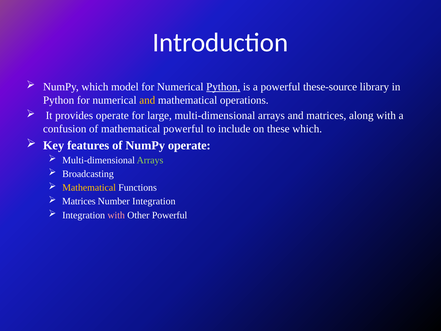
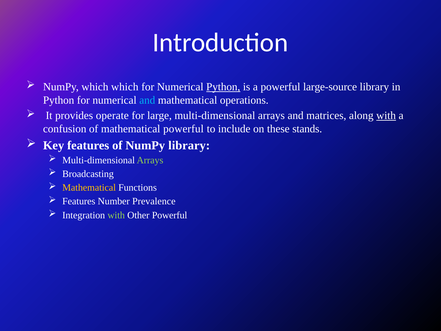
which model: model -> which
these-source: these-source -> large-source
and at (147, 100) colour: yellow -> light blue
with at (386, 115) underline: none -> present
these which: which -> stands
NumPy operate: operate -> library
Matrices at (79, 201): Matrices -> Features
Number Integration: Integration -> Prevalence
with at (116, 215) colour: pink -> light green
